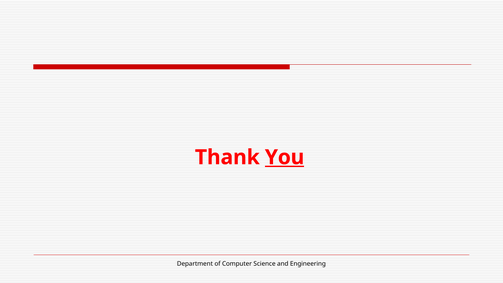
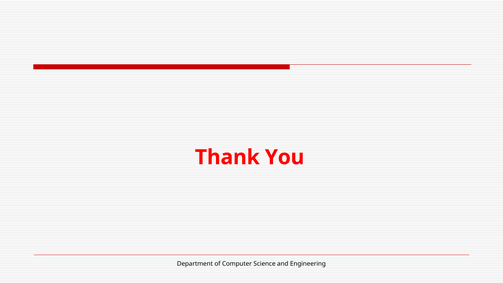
You underline: present -> none
